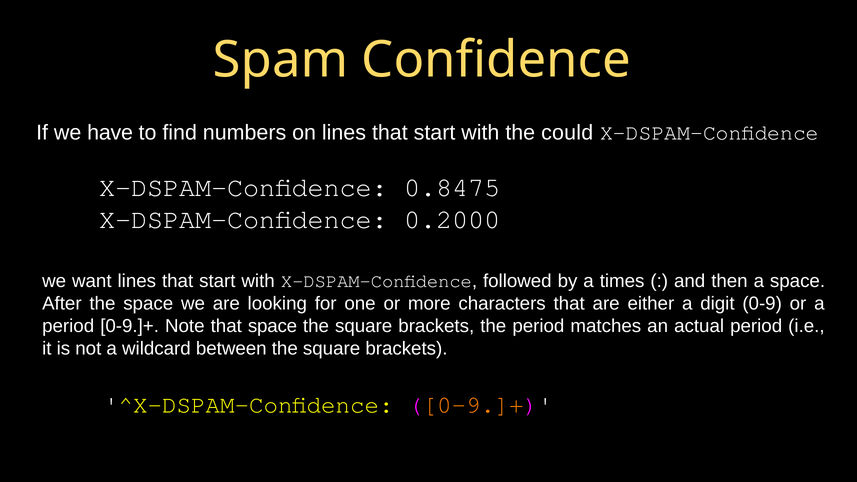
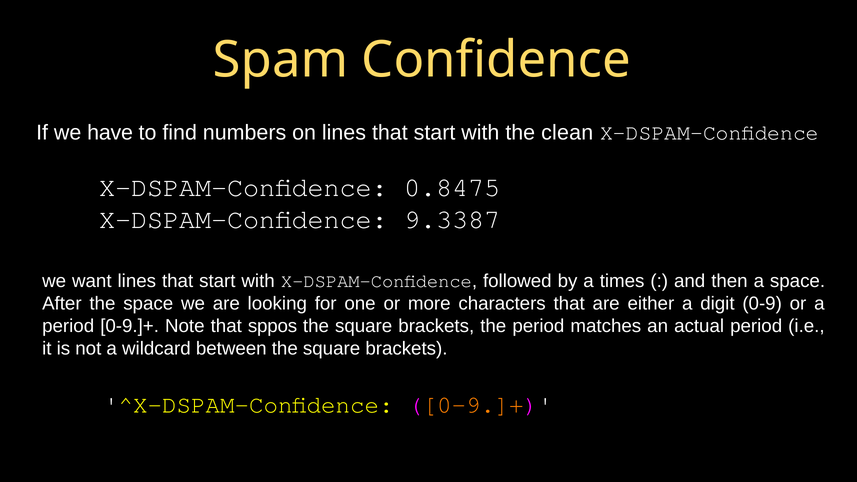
could: could -> clean
0.2000: 0.2000 -> 9.3387
that space: space -> sppos
